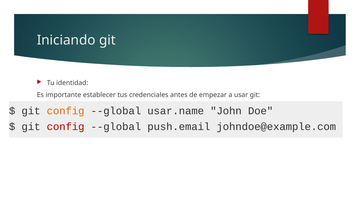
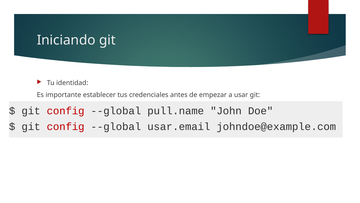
config at (66, 111) colour: orange -> red
usar.name: usar.name -> pull.name
push.email: push.email -> usar.email
